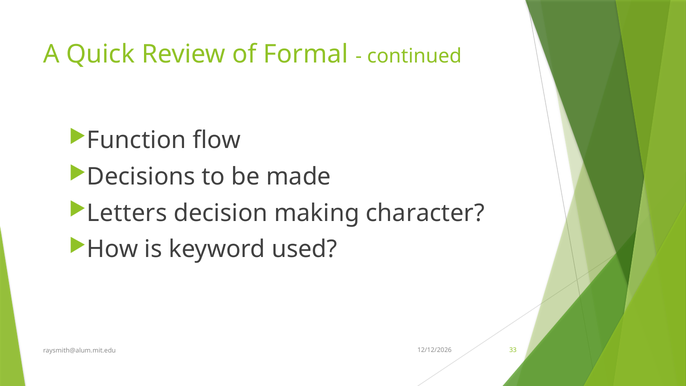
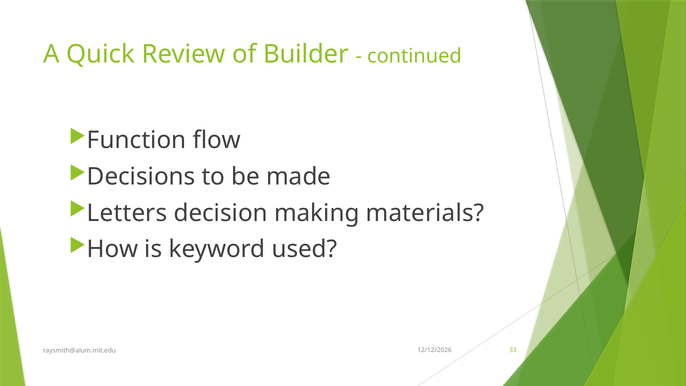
Formal: Formal -> Builder
character: character -> materials
